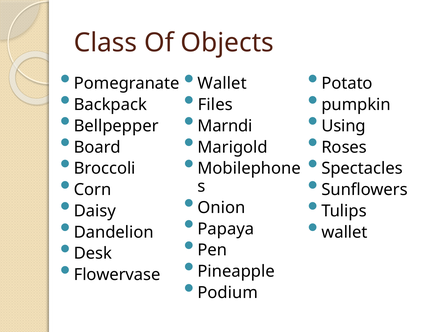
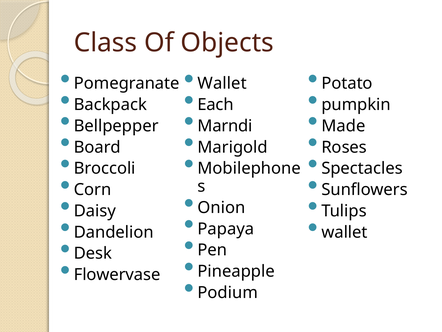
Files: Files -> Each
Using: Using -> Made
